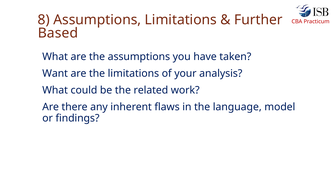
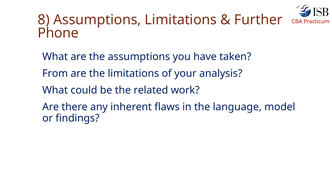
Based: Based -> Phone
Want: Want -> From
